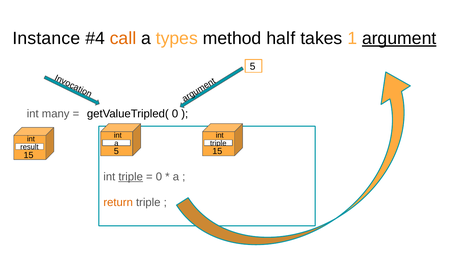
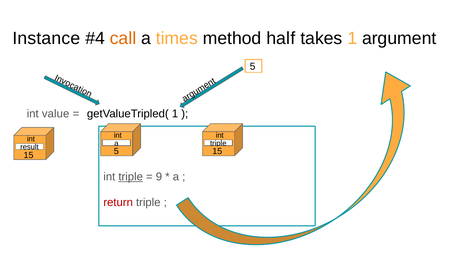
types: types -> times
argument underline: present -> none
many: many -> value
getValueTripled( 0: 0 -> 1
0 at (159, 177): 0 -> 9
return colour: orange -> red
